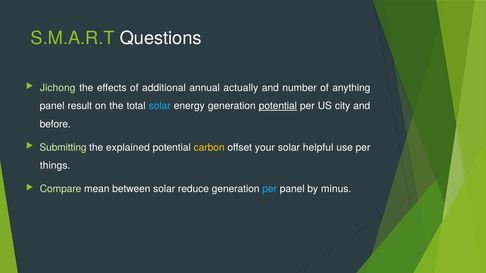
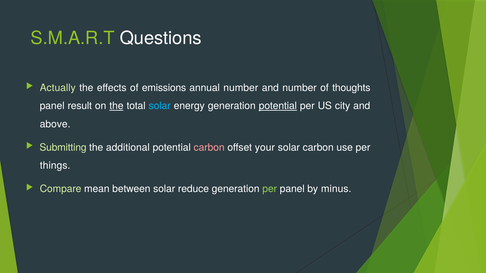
Jichong: Jichong -> Actually
additional: additional -> emissions
annual actually: actually -> number
anything: anything -> thoughts
the at (116, 106) underline: none -> present
before: before -> above
explained: explained -> additional
carbon at (209, 148) colour: yellow -> pink
solar helpful: helpful -> carbon
per at (270, 189) colour: light blue -> light green
